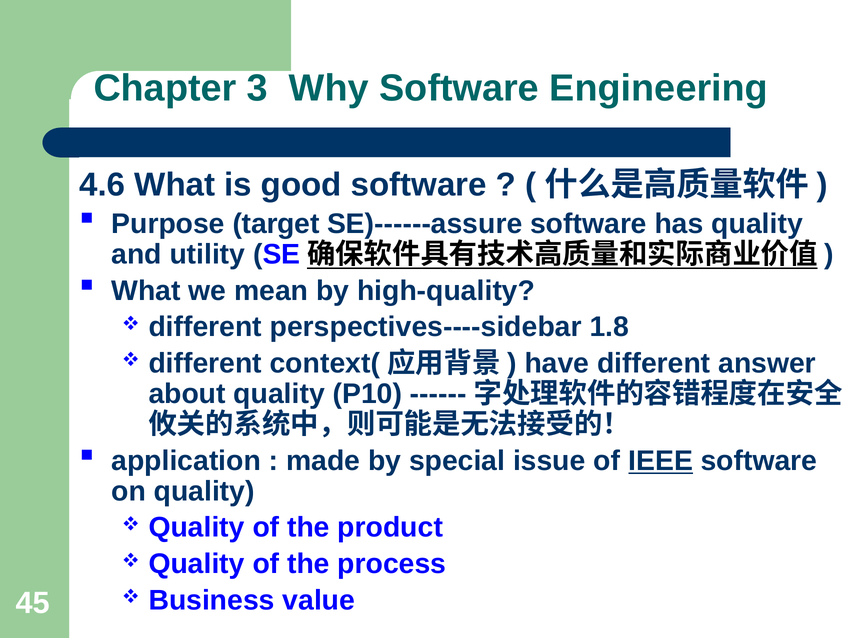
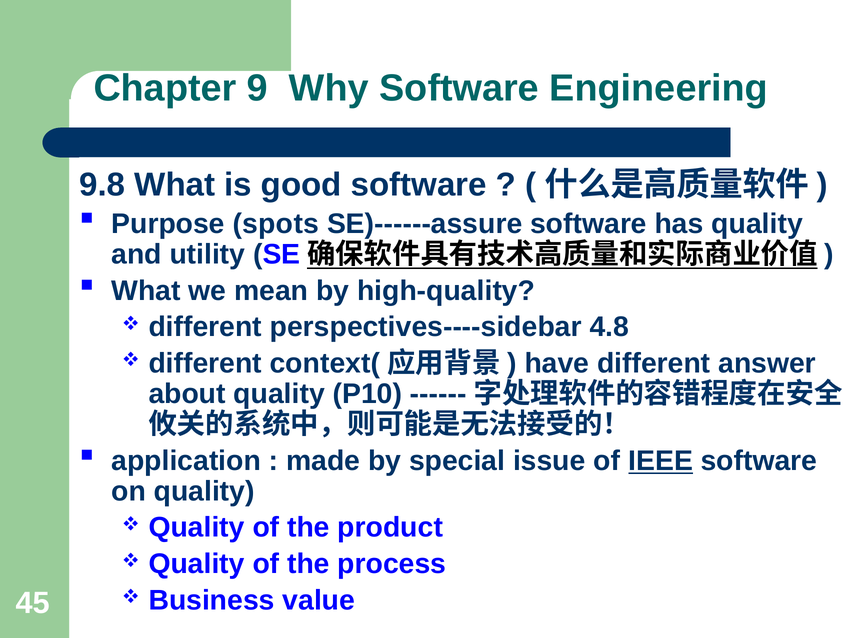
3: 3 -> 9
4.6: 4.6 -> 9.8
target: target -> spots
1.8: 1.8 -> 4.8
